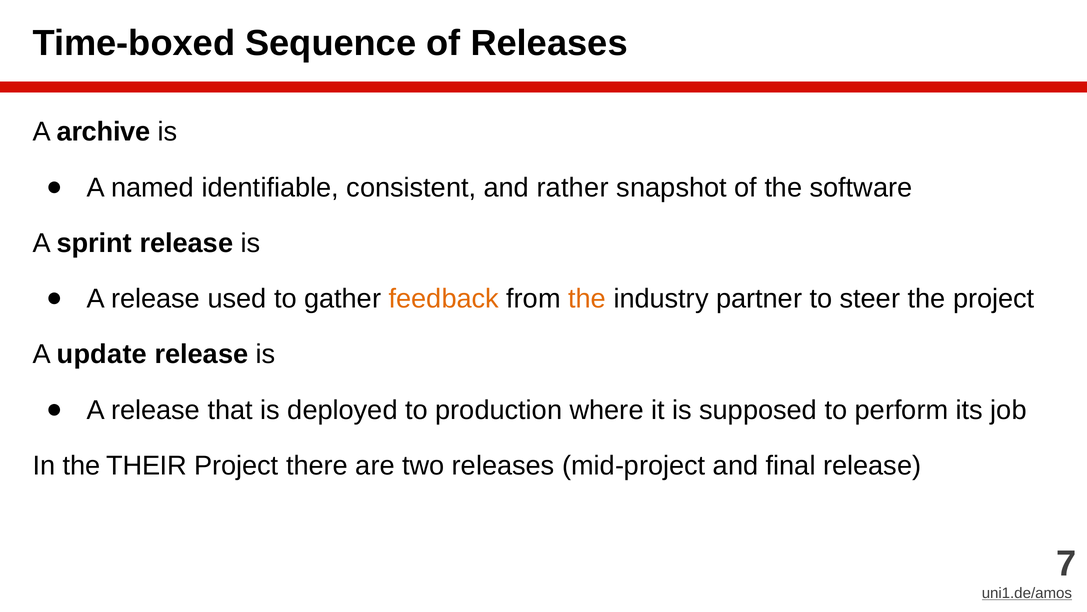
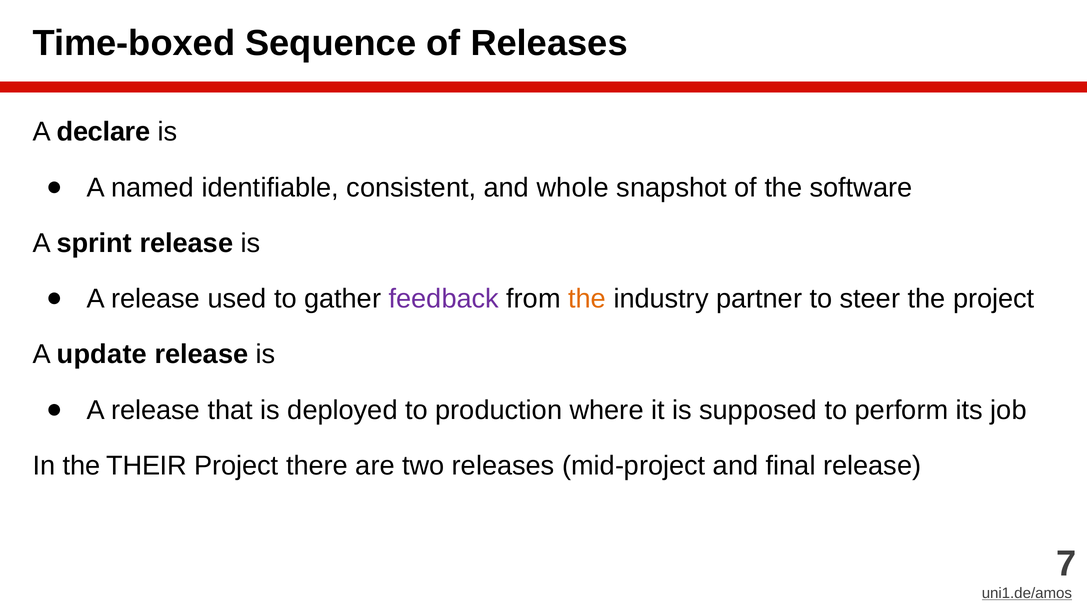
archive: archive -> declare
rather: rather -> whole
feedback colour: orange -> purple
